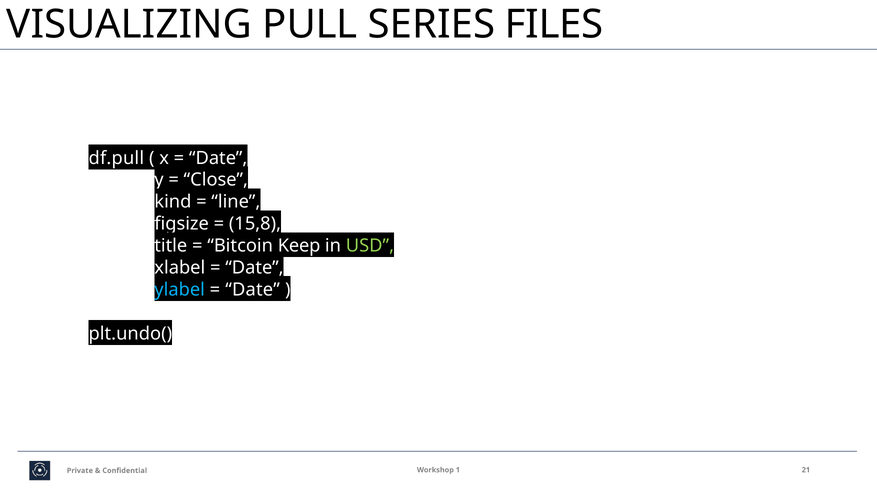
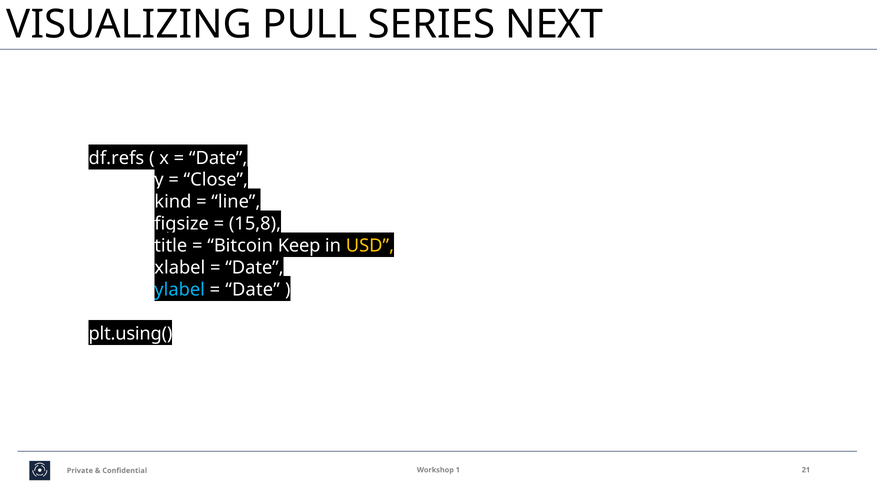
FILES: FILES -> NEXT
df.pull: df.pull -> df.refs
USD colour: light green -> yellow
plt.undo(: plt.undo( -> plt.using(
